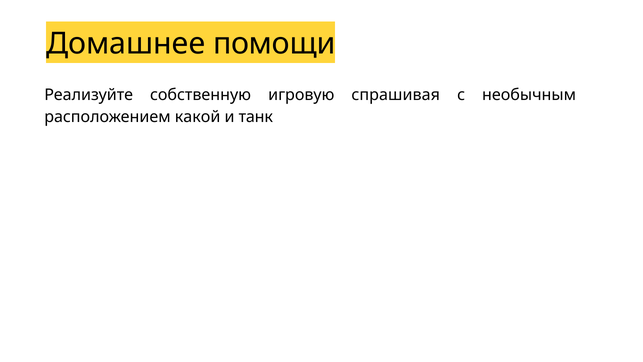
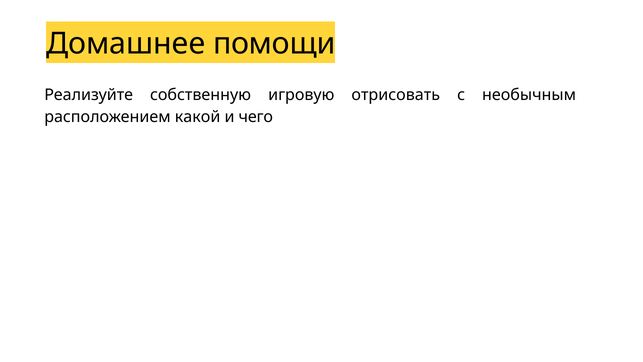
спрашивая: спрашивая -> отрисовать
танк: танк -> чего
